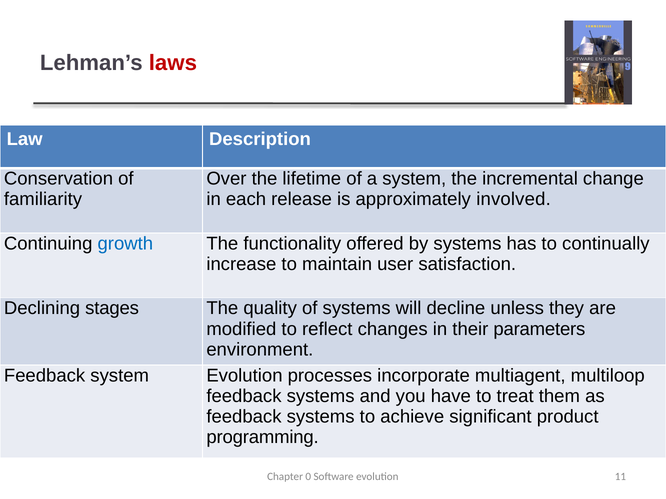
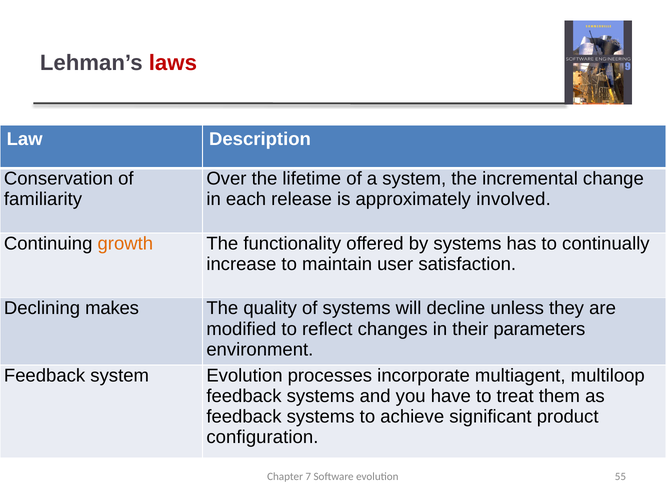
growth colour: blue -> orange
stages: stages -> makes
programming: programming -> configuration
0: 0 -> 7
11: 11 -> 55
